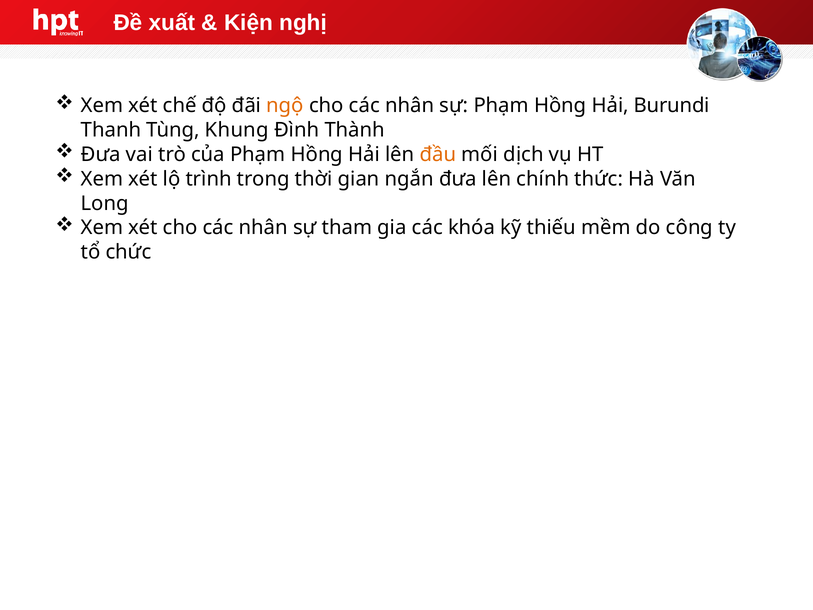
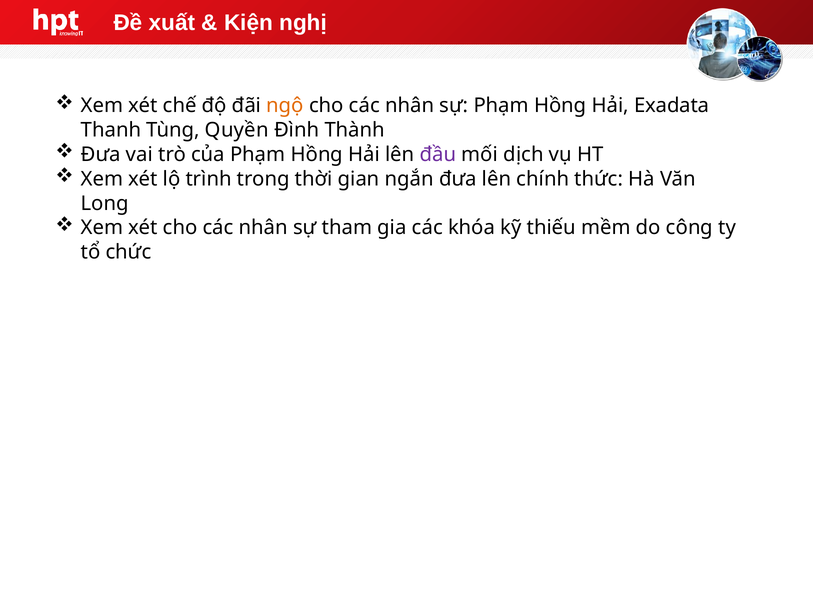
Burundi: Burundi -> Exadata
Khung: Khung -> Quyền
đầu colour: orange -> purple
